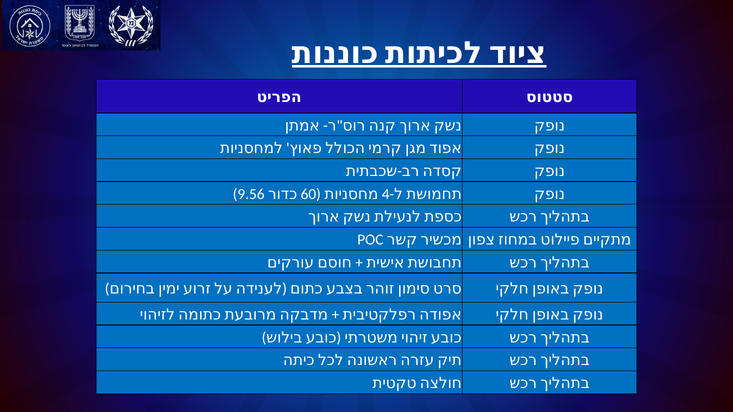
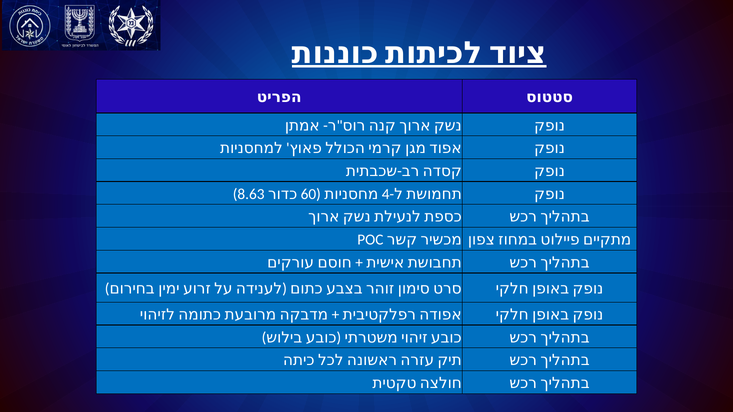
9.56: 9.56 -> 8.63
